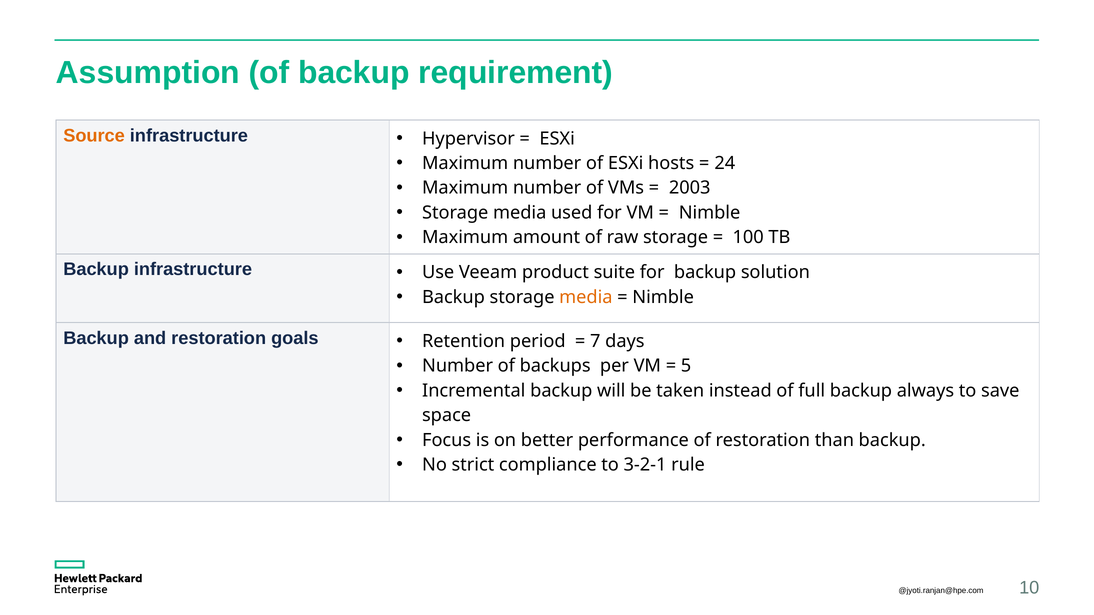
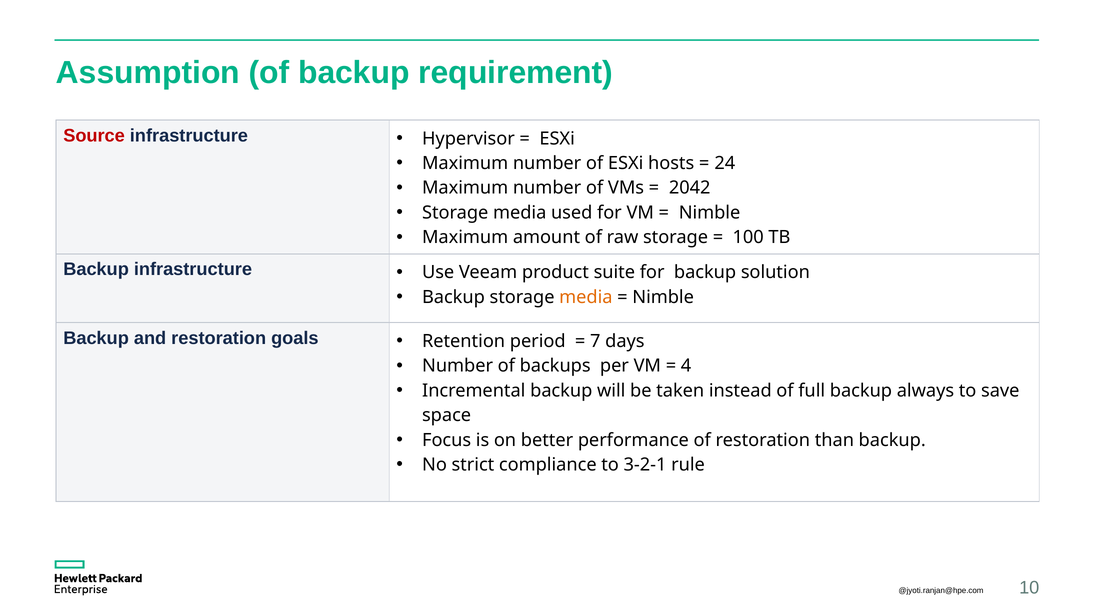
Source colour: orange -> red
2003: 2003 -> 2042
5: 5 -> 4
